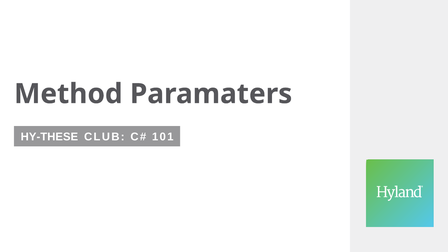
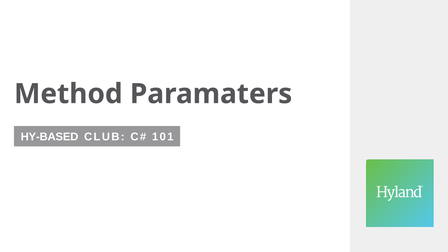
HY-THESE: HY-THESE -> HY-BASED
